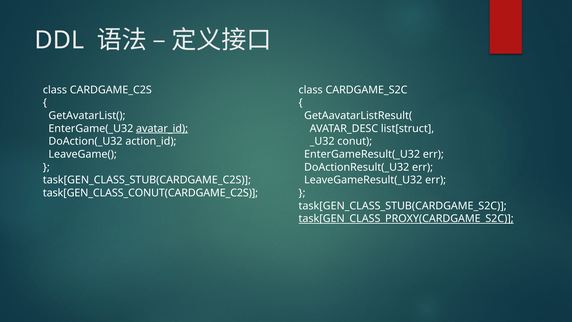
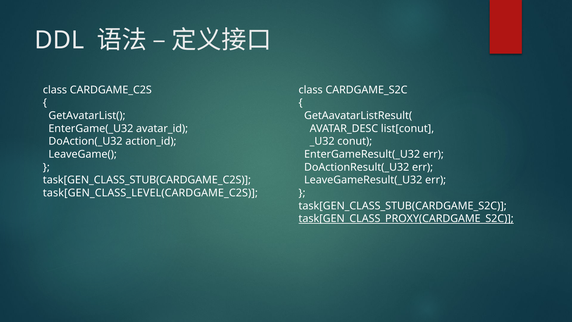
avatar_id underline: present -> none
list[struct: list[struct -> list[conut
task[GEN_CLASS_CONUT(CARDGAME_C2S: task[GEN_CLASS_CONUT(CARDGAME_C2S -> task[GEN_CLASS_LEVEL(CARDGAME_C2S
